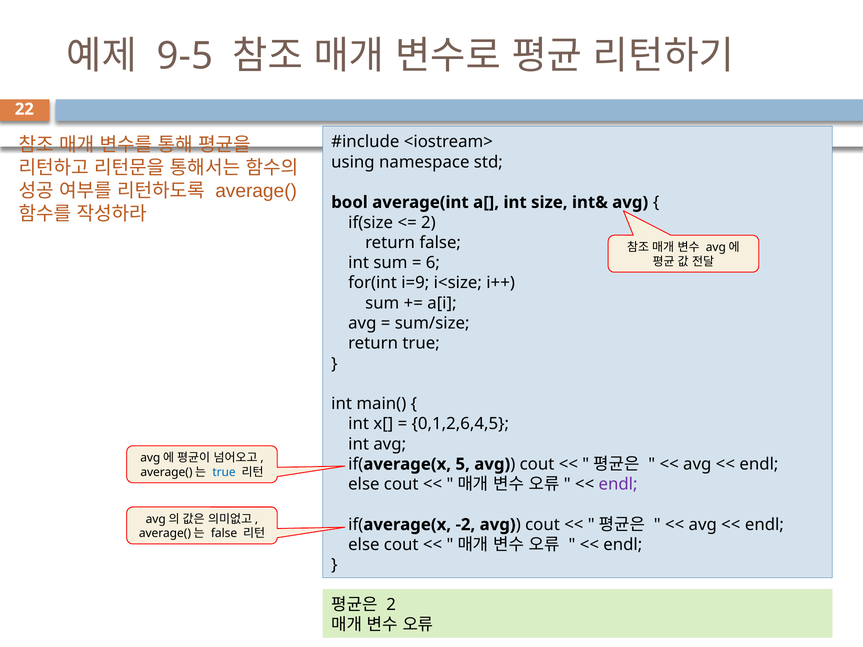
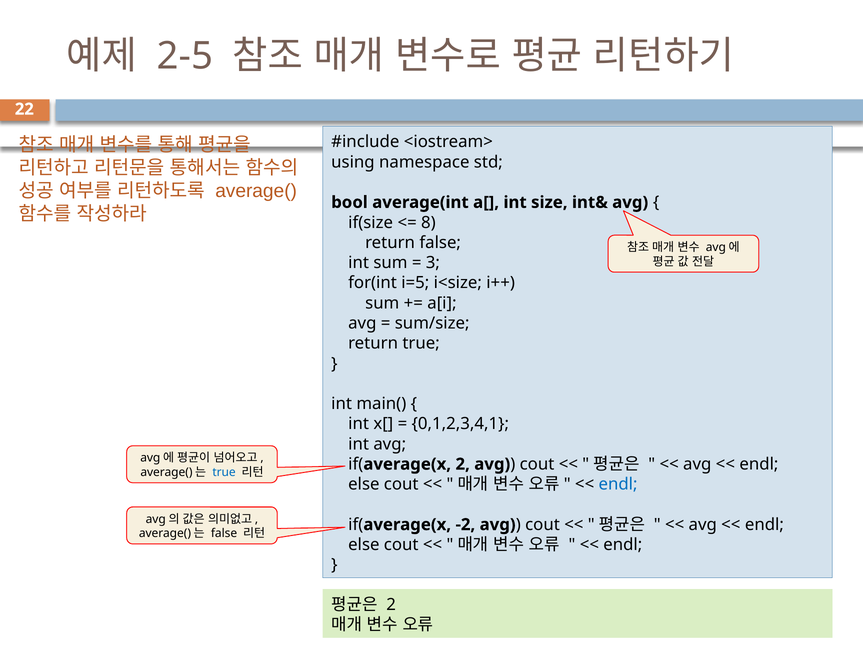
9-5: 9-5 -> 2-5
2 at (428, 223): 2 -> 8
6: 6 -> 3
i=9: i=9 -> i=5
0,1,2,6,4,5: 0,1,2,6,4,5 -> 0,1,2,3,4,1
if(average(x 5: 5 -> 2
endl at (618, 485) colour: purple -> blue
